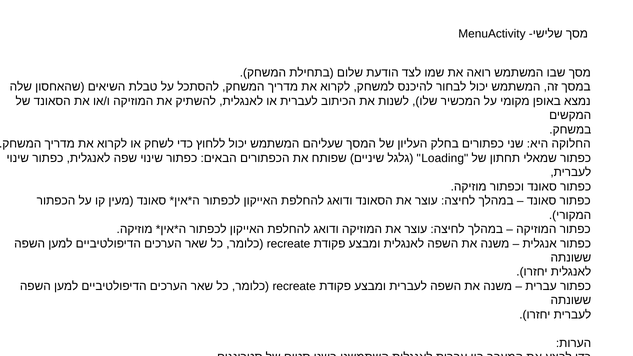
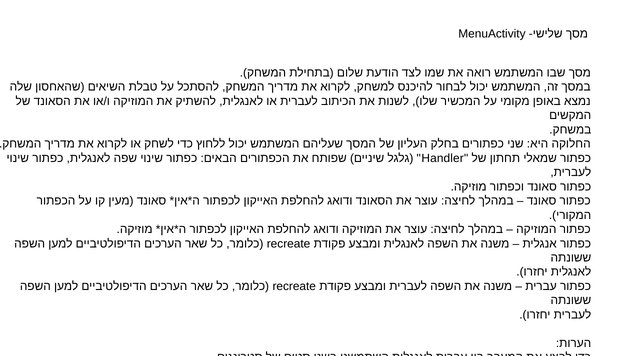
Loading: Loading -> Handler
